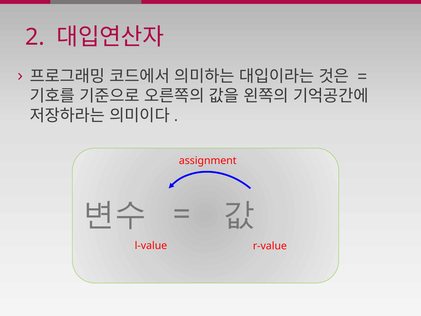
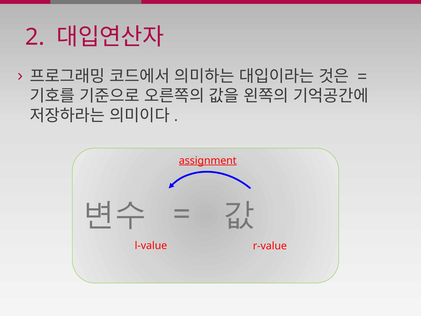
assignment underline: none -> present
